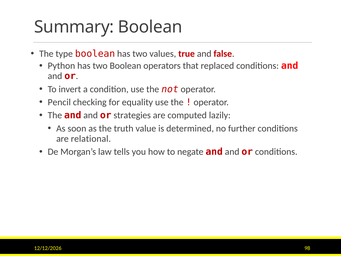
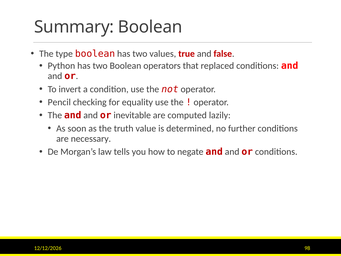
strategies: strategies -> inevitable
relational: relational -> necessary
